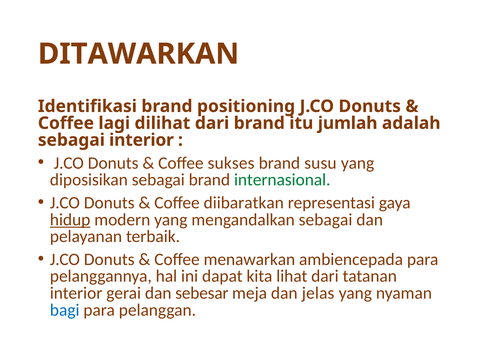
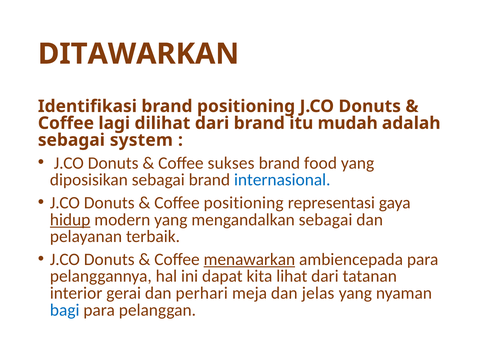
jumlah: jumlah -> mudah
sebagai interior: interior -> system
susu: susu -> food
internasional colour: green -> blue
Coffee diibaratkan: diibaratkan -> positioning
menawarkan underline: none -> present
sebesar: sebesar -> perhari
